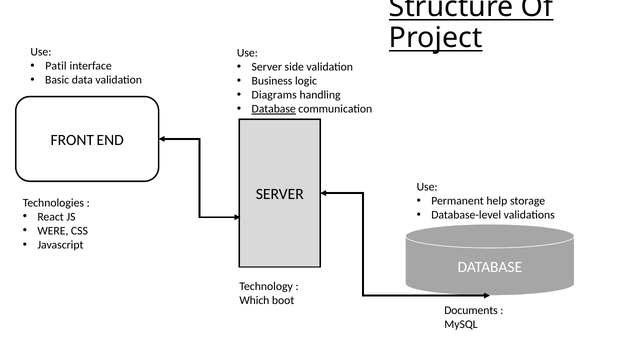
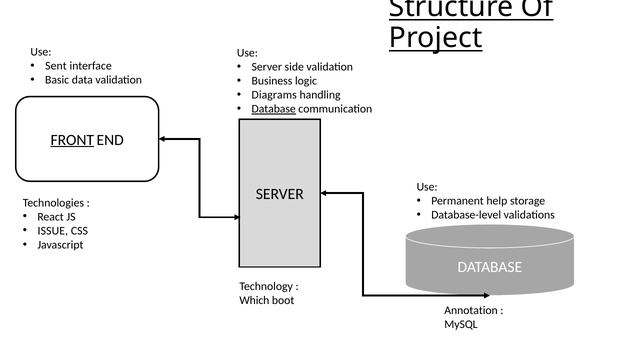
Patil: Patil -> Sent
FRONT underline: none -> present
WERE: WERE -> ISSUE
Documents: Documents -> Annotation
